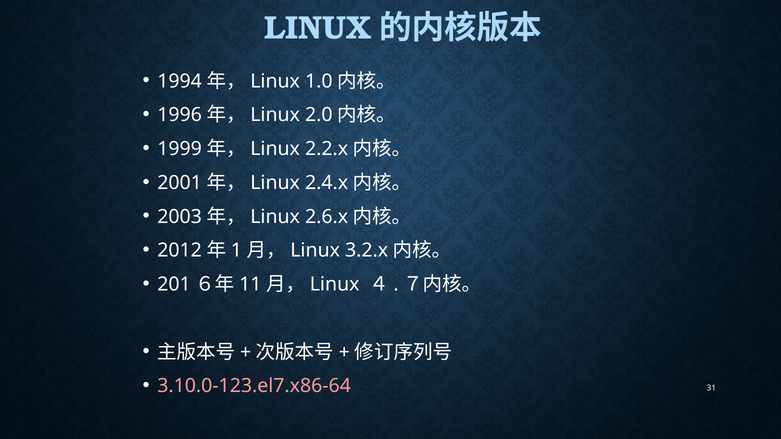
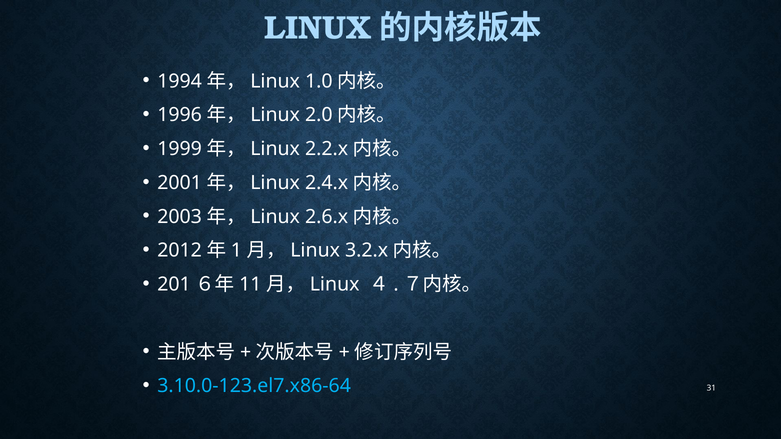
3.10.0-123.el7.x86-64 colour: pink -> light blue
